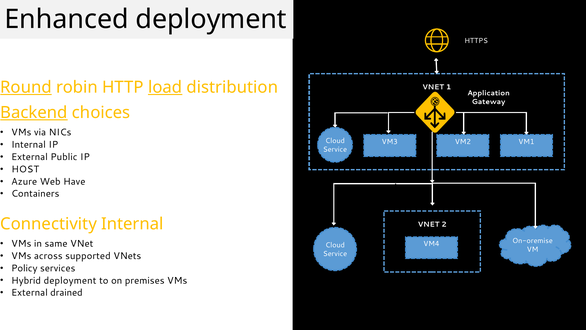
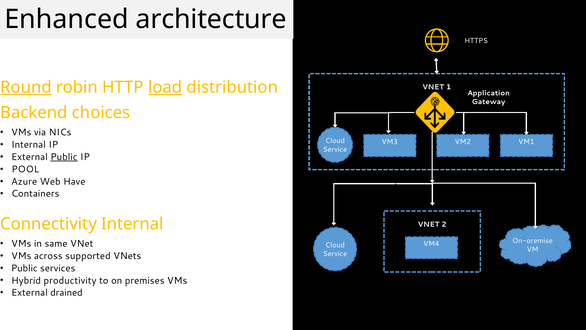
Enhanced deployment: deployment -> architecture
Backend underline: present -> none
Public at (64, 157) underline: none -> present
HOST: HOST -> POOL
Policy at (24, 268): Policy -> Public
Hybrid deployment: deployment -> productivity
